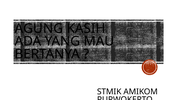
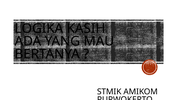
AGUNG: AGUNG -> LOGIKA
